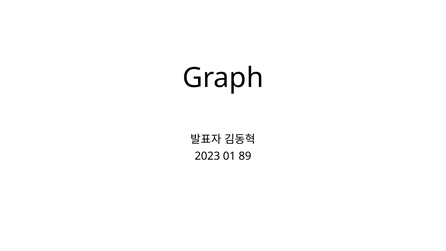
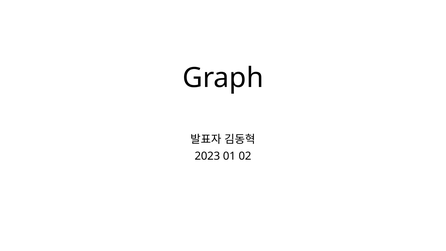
89: 89 -> 02
